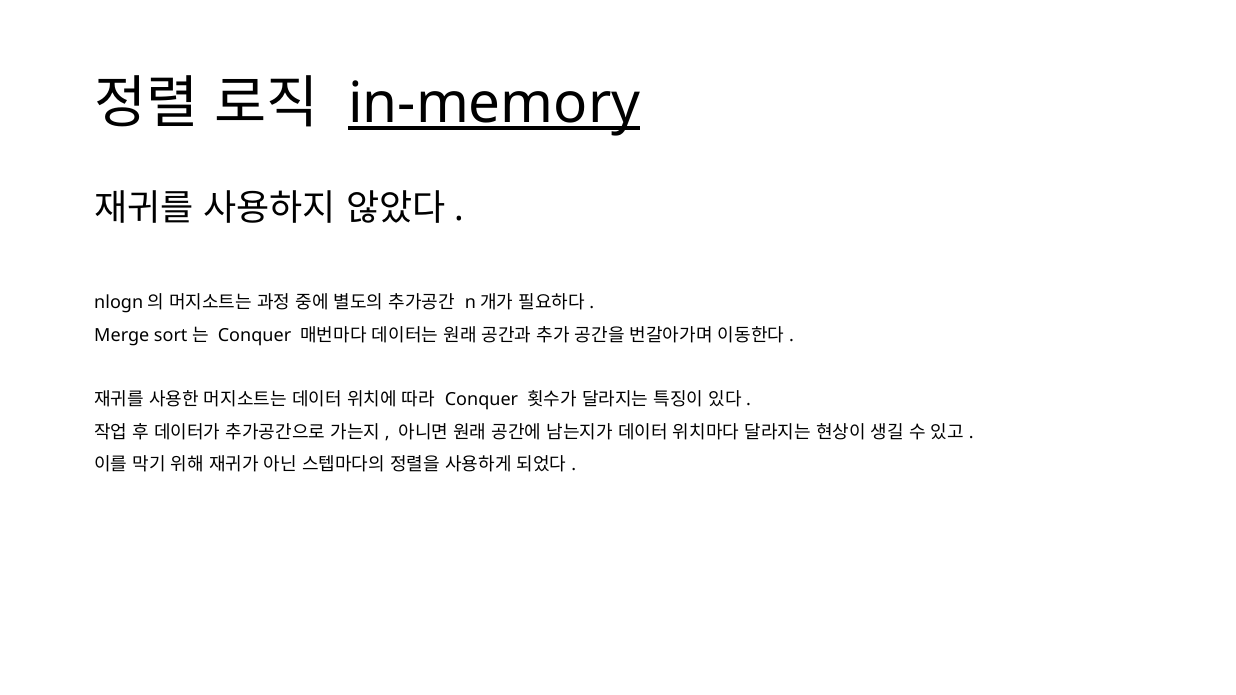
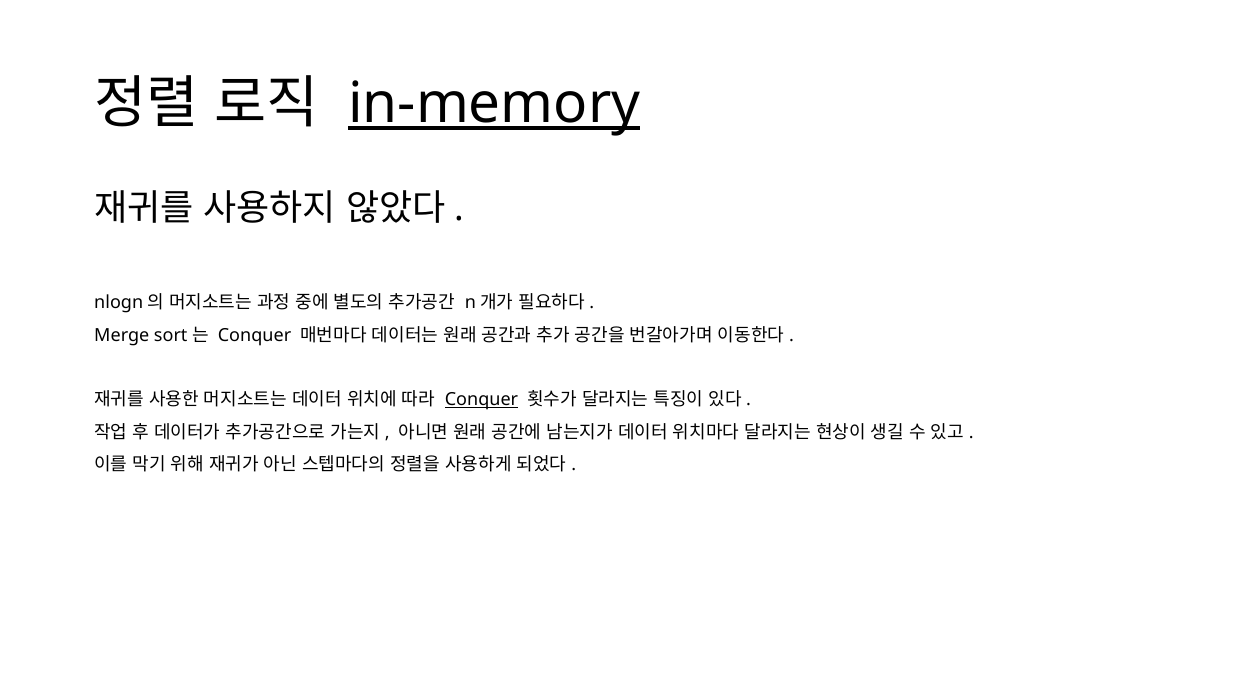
Conquer at (481, 400) underline: none -> present
